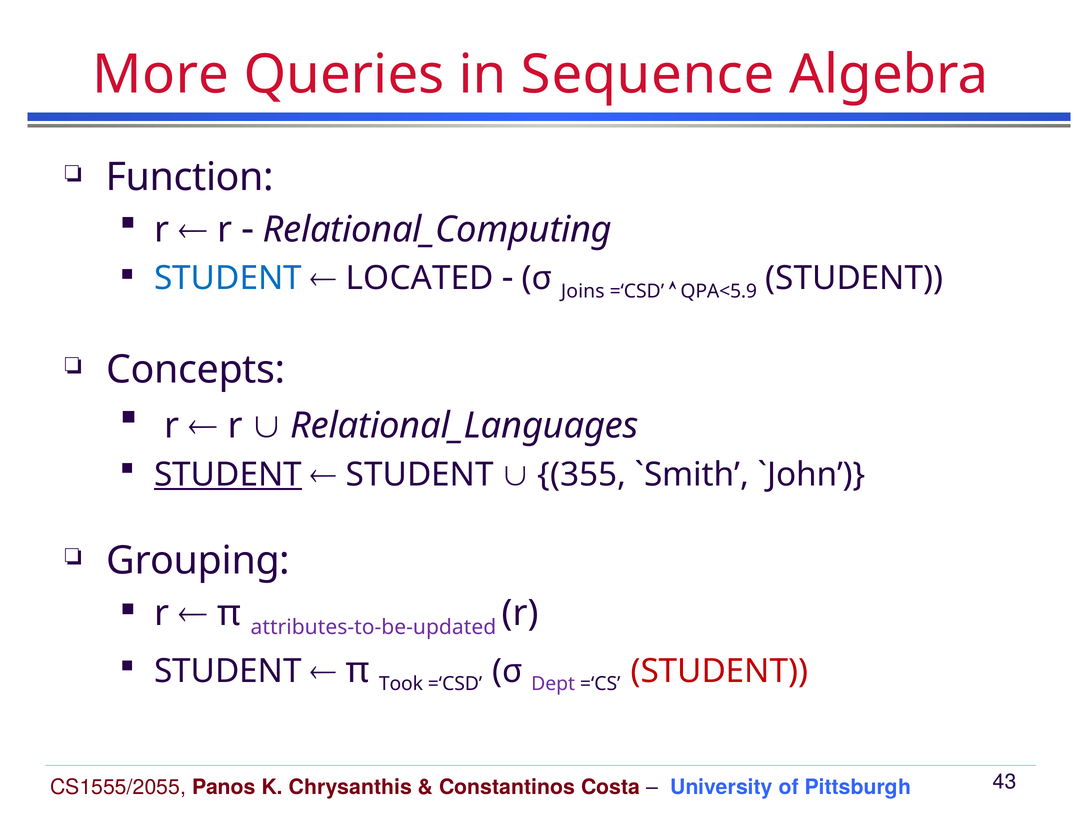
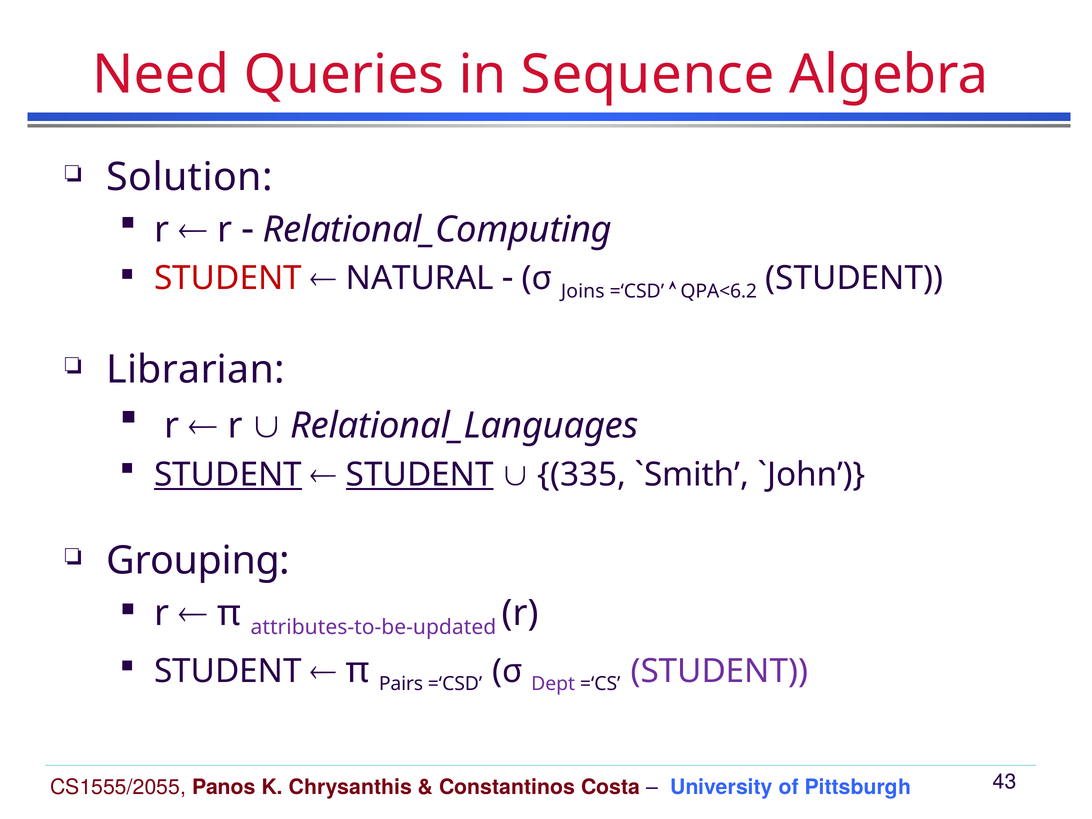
More: More -> Need
Function: Function -> Solution
STUDENT at (228, 278) colour: blue -> red
LOCATED: LOCATED -> NATURAL
QPA<5.9: QPA<5.9 -> QPA<6.2
Concepts: Concepts -> Librarian
STUDENT at (420, 475) underline: none -> present
355: 355 -> 335
Took: Took -> Pairs
STUDENT at (719, 671) colour: red -> purple
